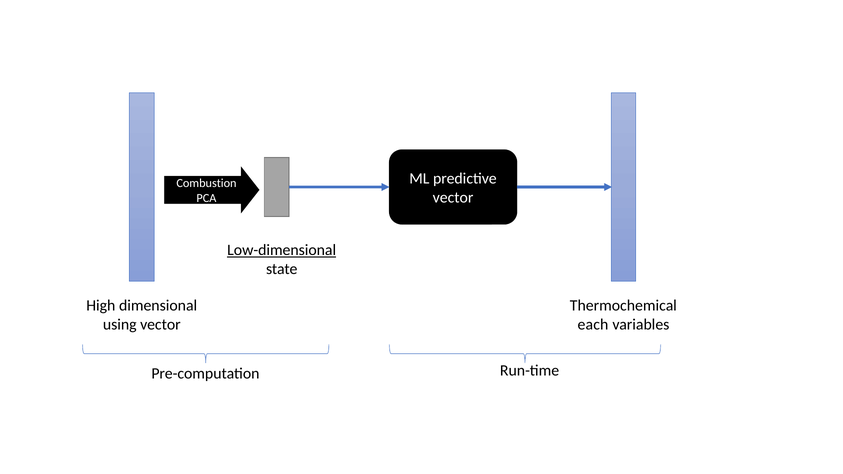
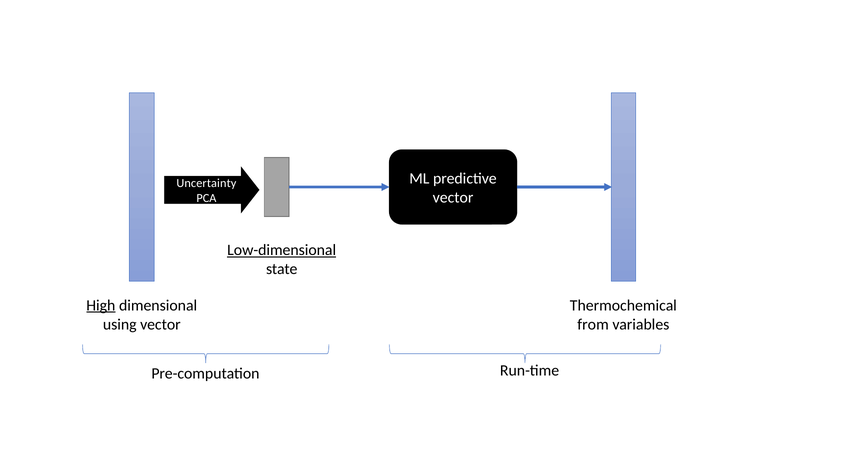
Combustion: Combustion -> Uncertainty
High underline: none -> present
each: each -> from
